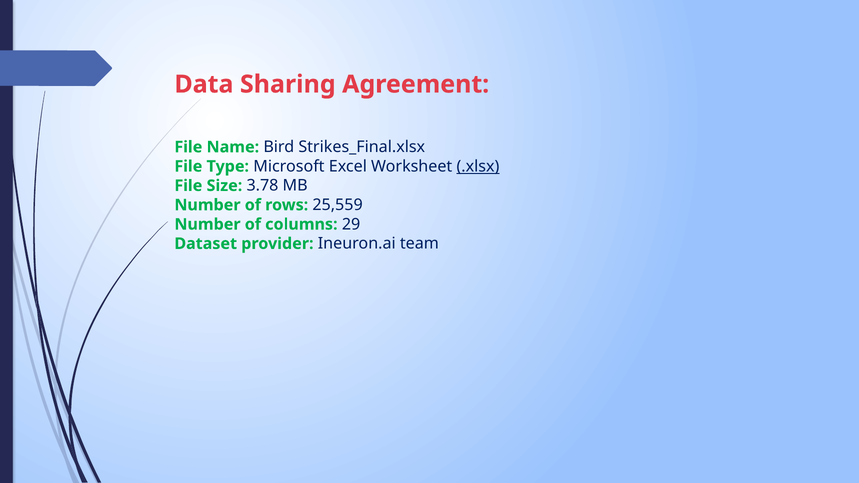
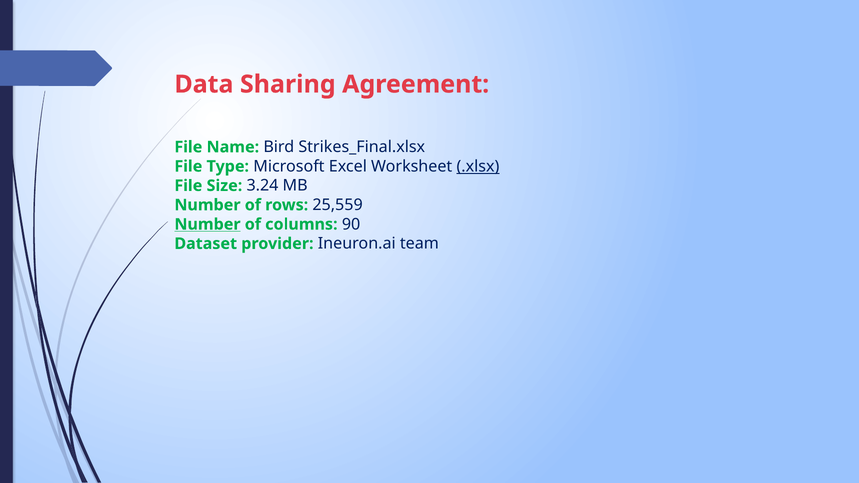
3.78: 3.78 -> 3.24
Number at (207, 224) underline: none -> present
29: 29 -> 90
